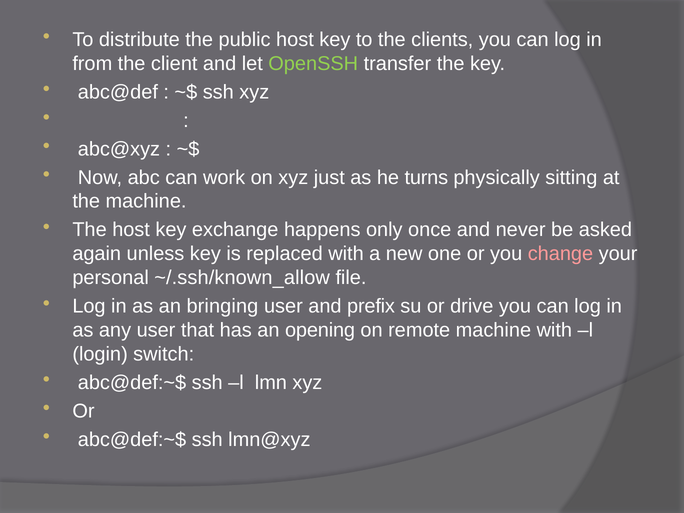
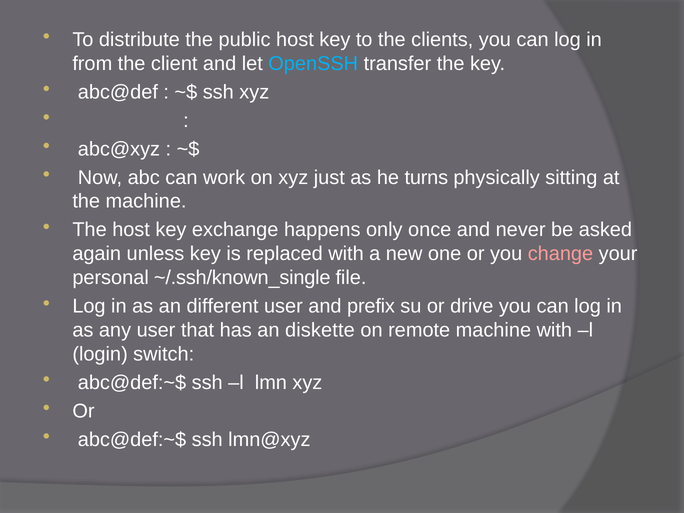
OpenSSH colour: light green -> light blue
~/.ssh/known_allow: ~/.ssh/known_allow -> ~/.ssh/known_single
bringing: bringing -> different
opening: opening -> diskette
